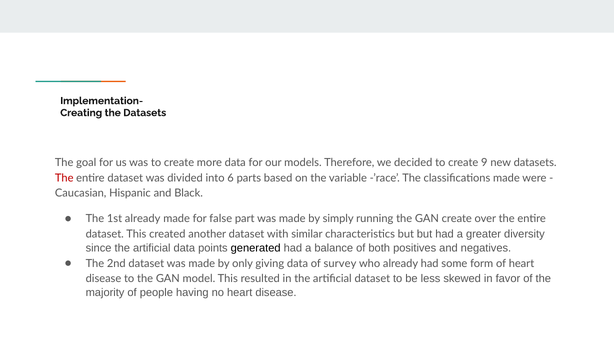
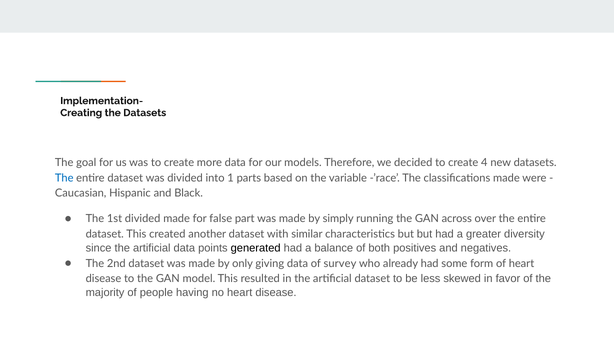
9: 9 -> 4
The at (64, 178) colour: red -> blue
6: 6 -> 1
1st already: already -> divided
GAN create: create -> across
